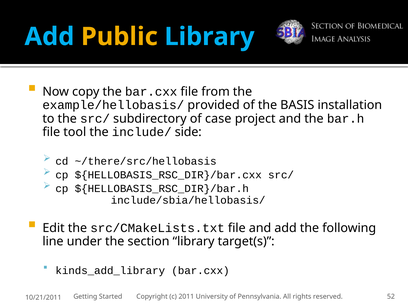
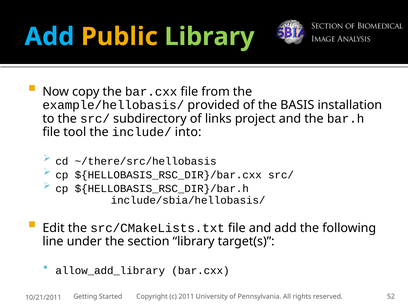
Library at (209, 37) colour: light blue -> light green
case: case -> links
side: side -> into
kinds_add_library: kinds_add_library -> allow_add_library
